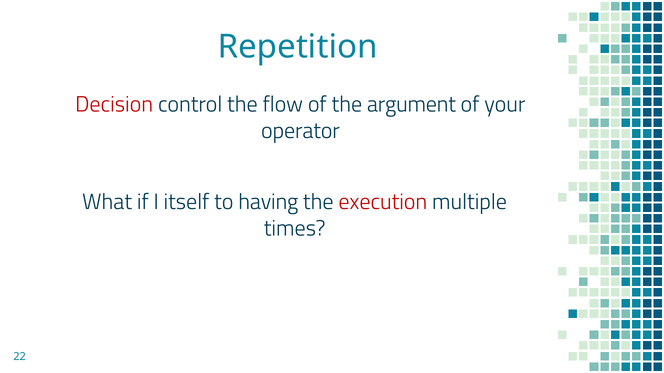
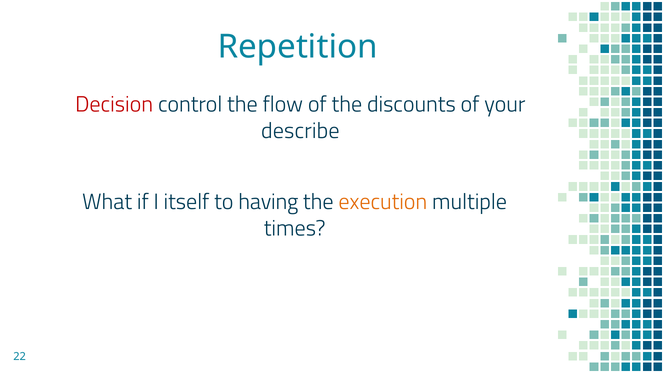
argument: argument -> discounts
operator: operator -> describe
execution colour: red -> orange
